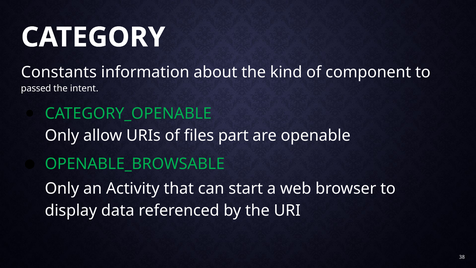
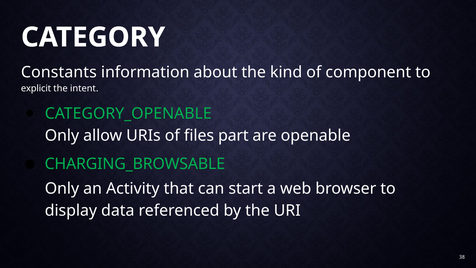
passed: passed -> explicit
OPENABLE_BROWSABLE: OPENABLE_BROWSABLE -> CHARGING_BROWSABLE
